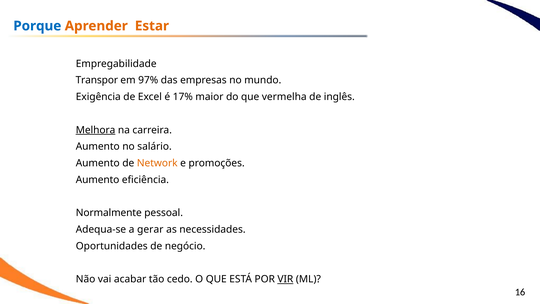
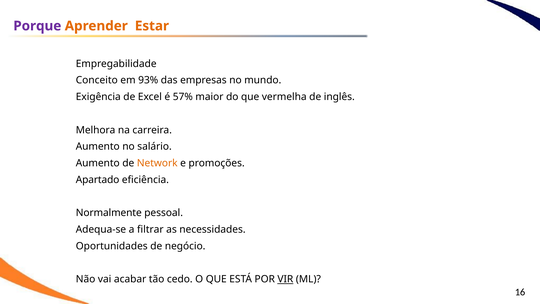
Porque colour: blue -> purple
Transpor: Transpor -> Conceito
97%: 97% -> 93%
17%: 17% -> 57%
Melhora underline: present -> none
Aumento at (98, 180): Aumento -> Apartado
gerar: gerar -> filtrar
